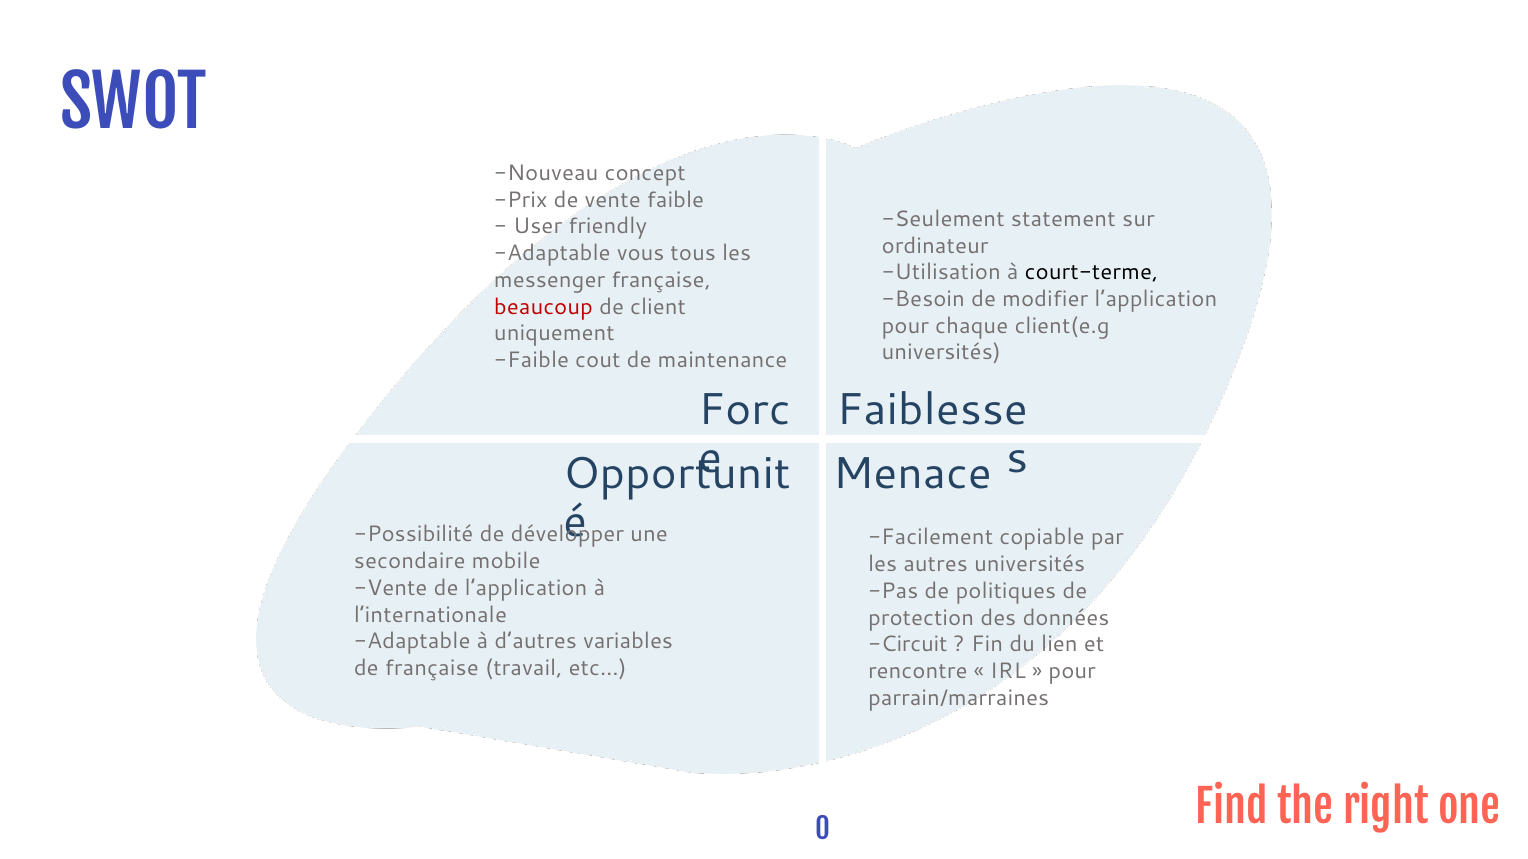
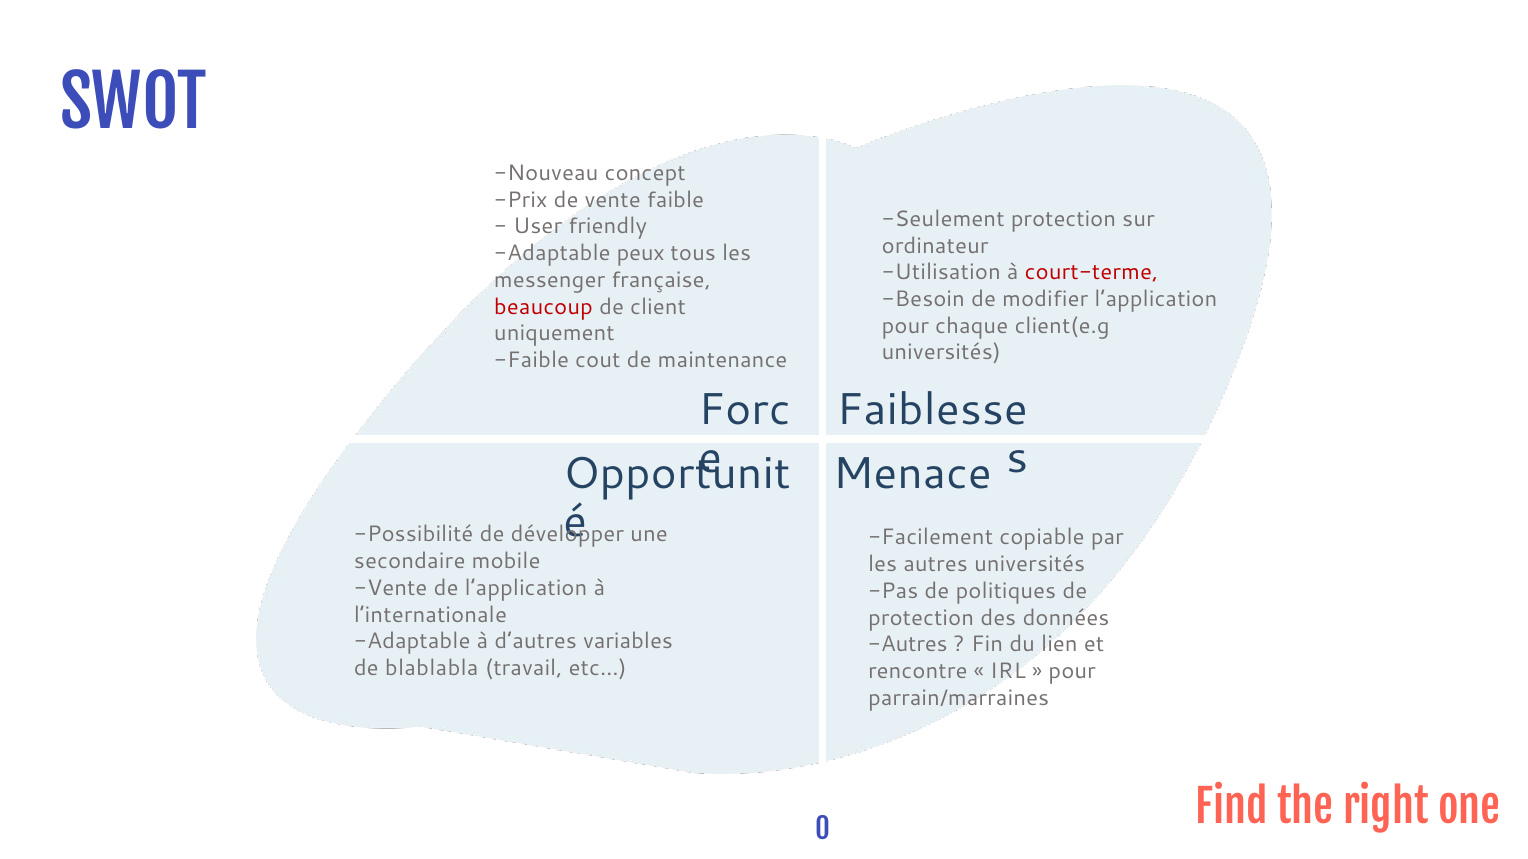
Seulement statement: statement -> protection
vous: vous -> peux
court-terme colour: black -> red
Circuit at (908, 645): Circuit -> Autres
de française: française -> blablabla
